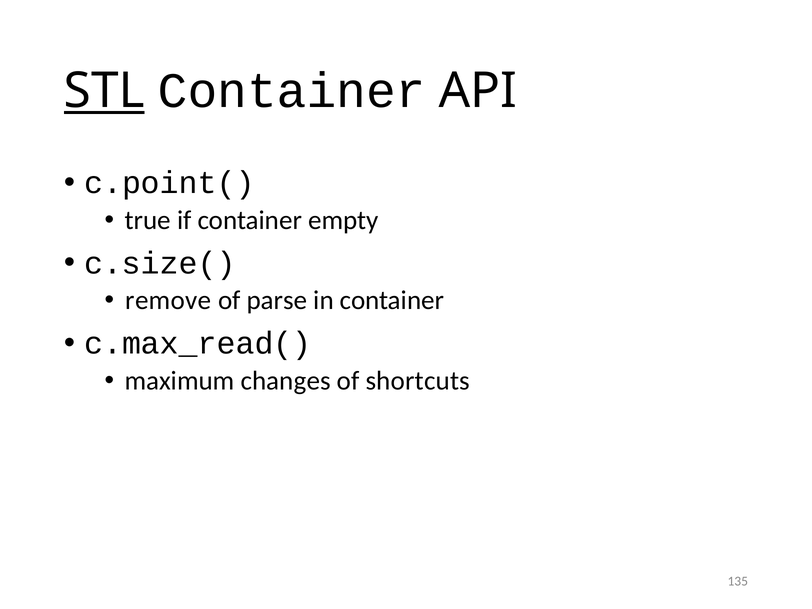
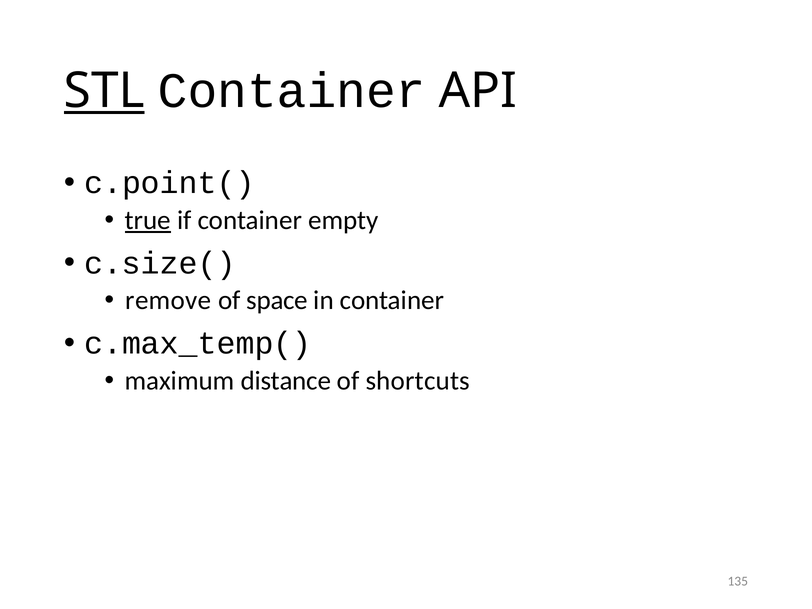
true underline: none -> present
parse: parse -> space
c.max_read(: c.max_read( -> c.max_temp(
changes: changes -> distance
